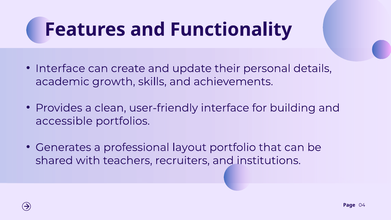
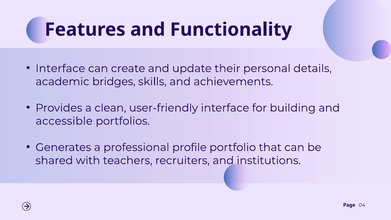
growth: growth -> bridges
layout: layout -> profile
